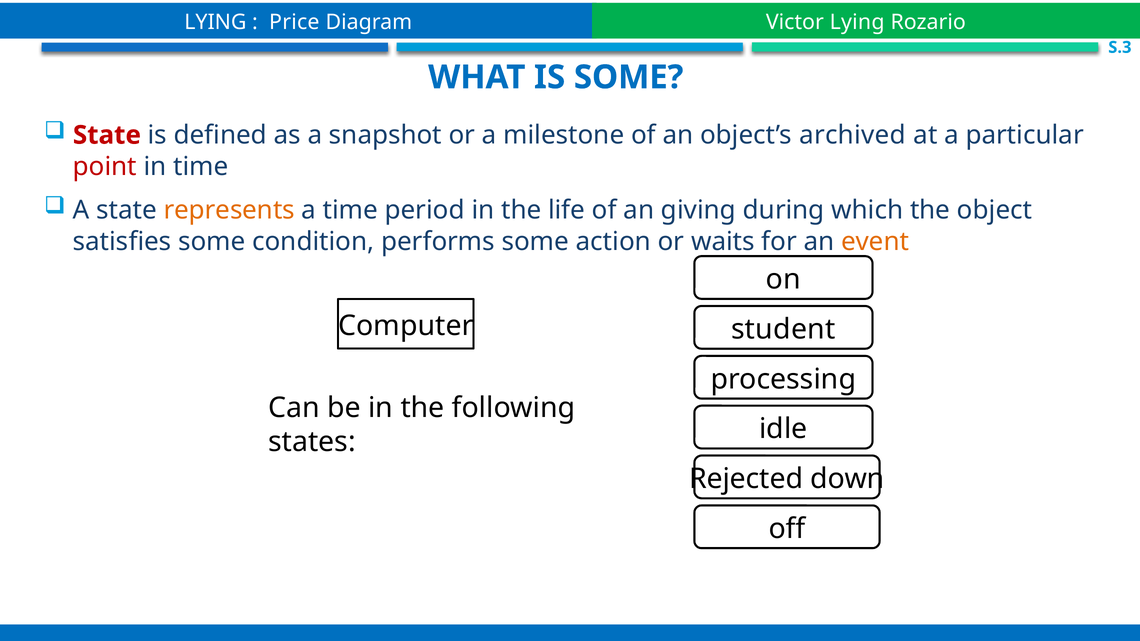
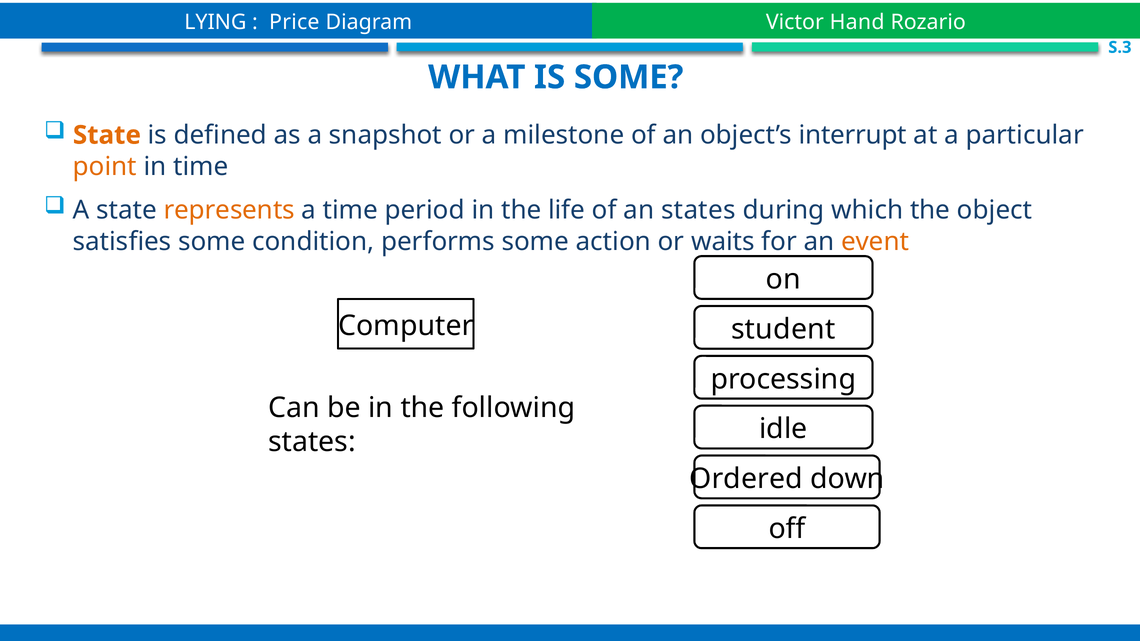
Victor Lying: Lying -> Hand
State at (107, 135) colour: red -> orange
archived: archived -> interrupt
point colour: red -> orange
an giving: giving -> states
Rejected: Rejected -> Ordered
